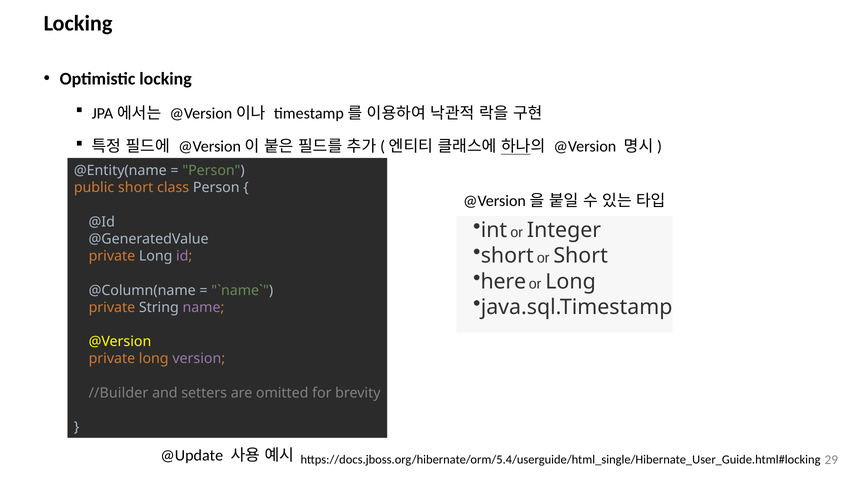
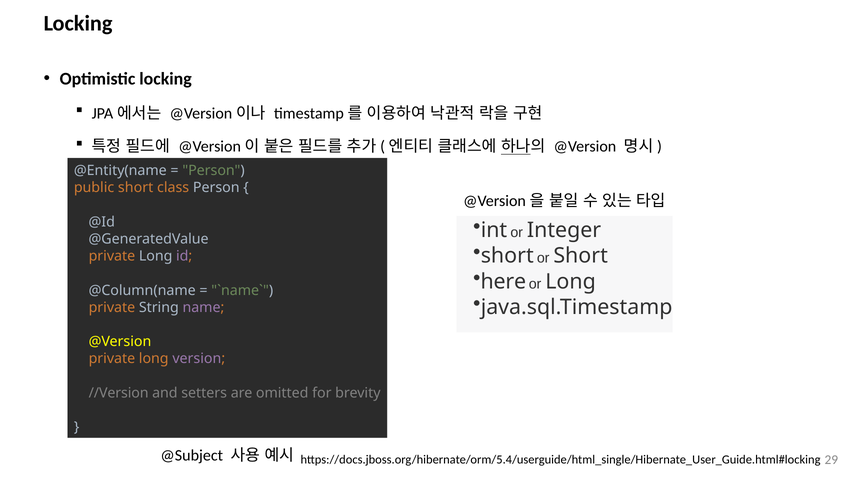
//Builder: //Builder -> //Version
@Update: @Update -> @Subject
